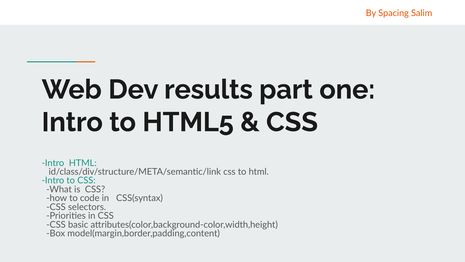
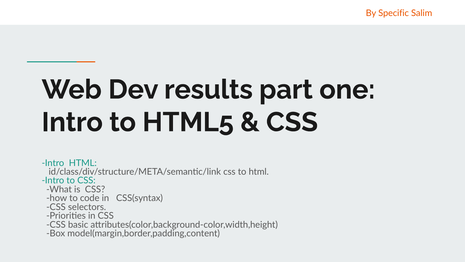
Spacing: Spacing -> Specific
